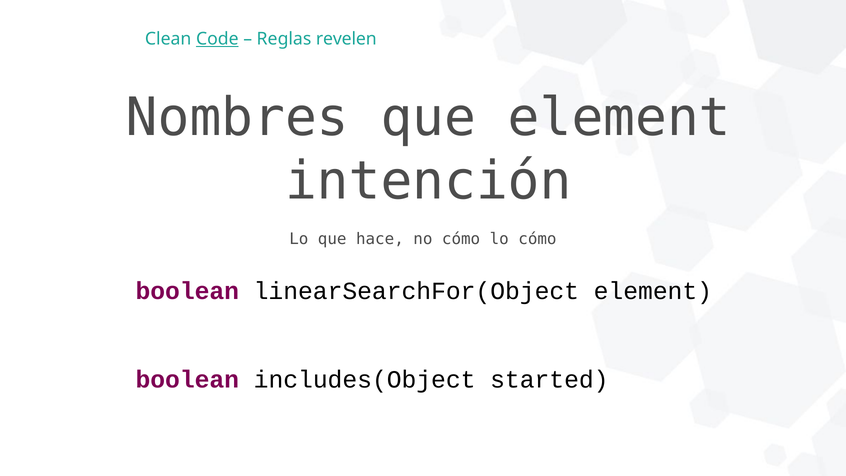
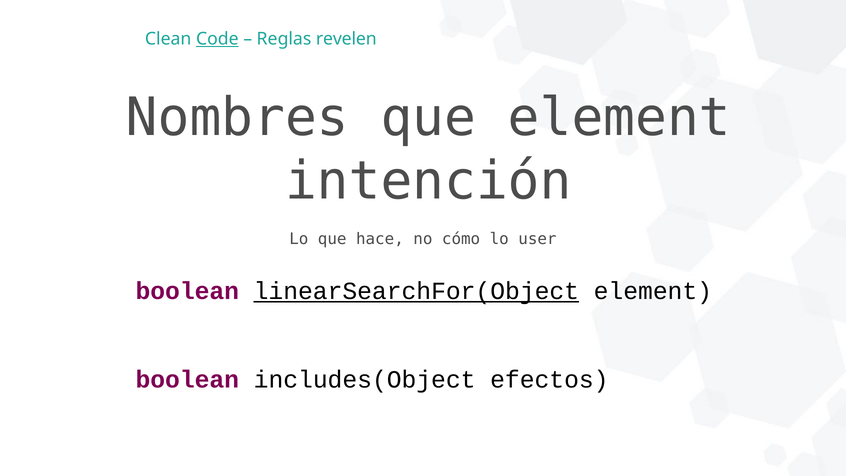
lo cómo: cómo -> user
linearSearchFor(Object underline: none -> present
started: started -> efectos
